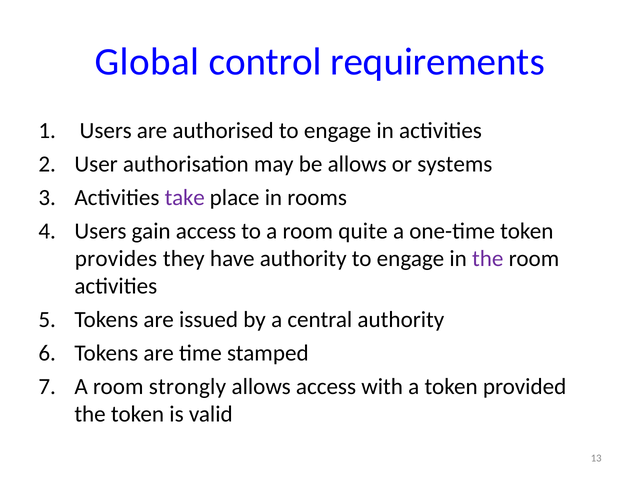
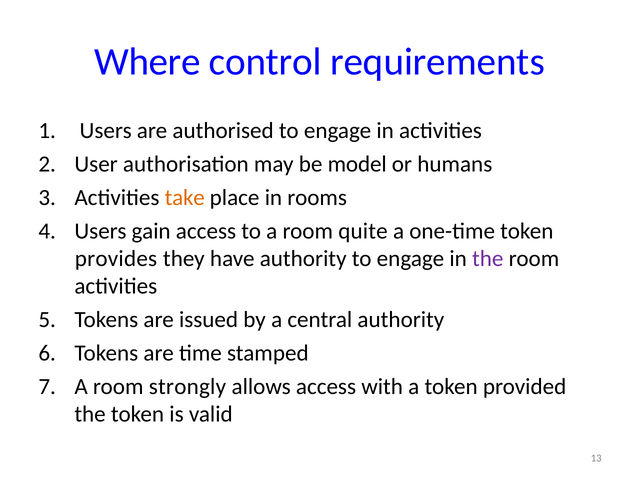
Global: Global -> Where
be allows: allows -> model
systems: systems -> humans
take colour: purple -> orange
